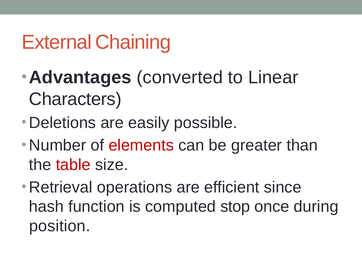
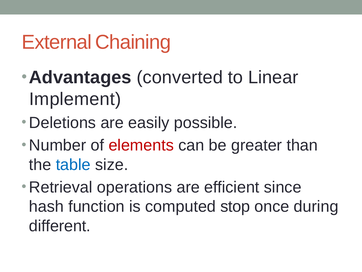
Characters: Characters -> Implement
table colour: red -> blue
position: position -> different
